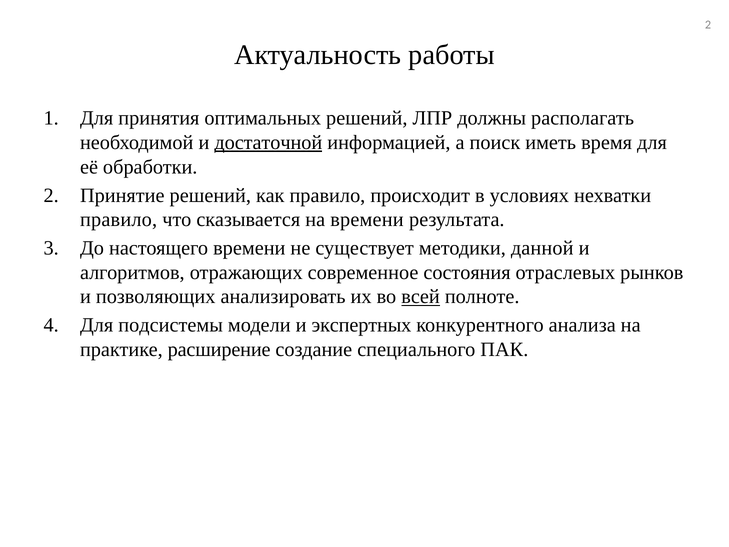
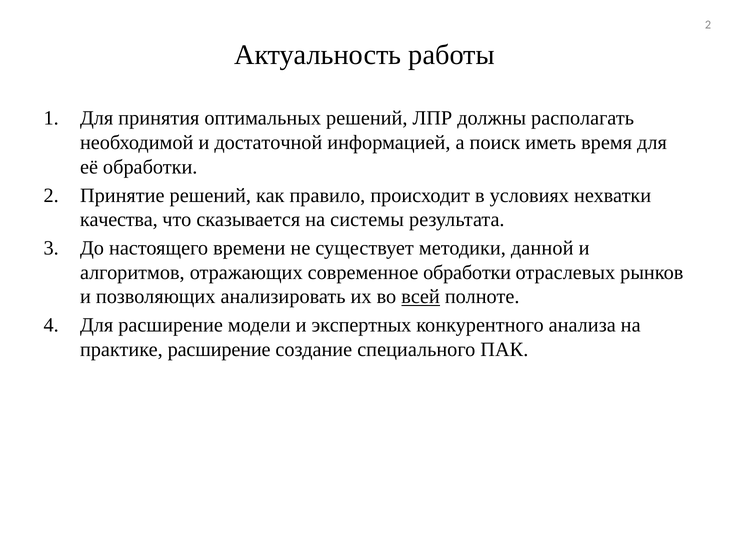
достаточной underline: present -> none
правило at (119, 220): правило -> качества
на времени: времени -> системы
современное состояния: состояния -> обработки
Для подсистемы: подсистемы -> расширение
